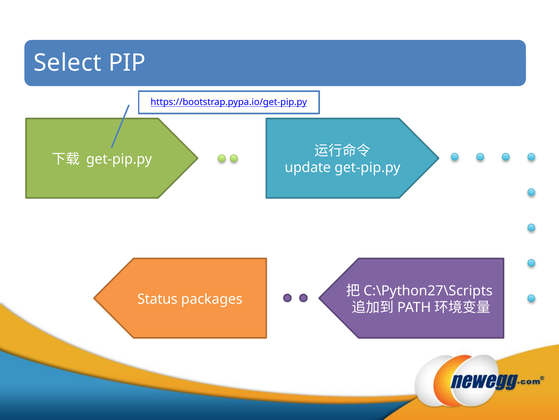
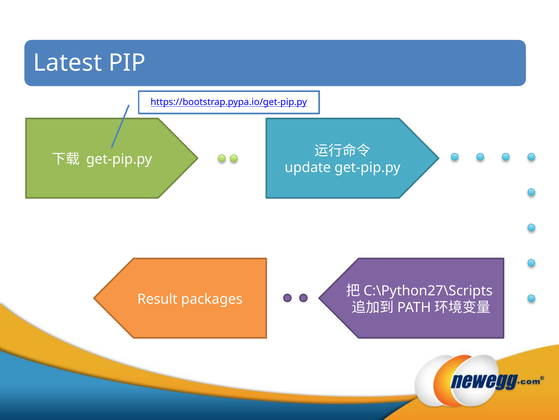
Select: Select -> Latest
Status: Status -> Result
